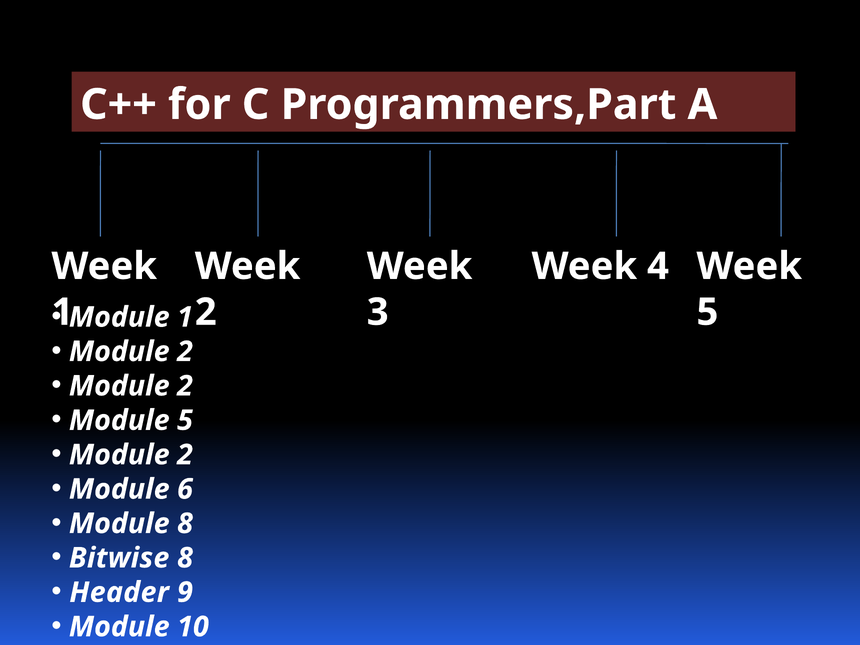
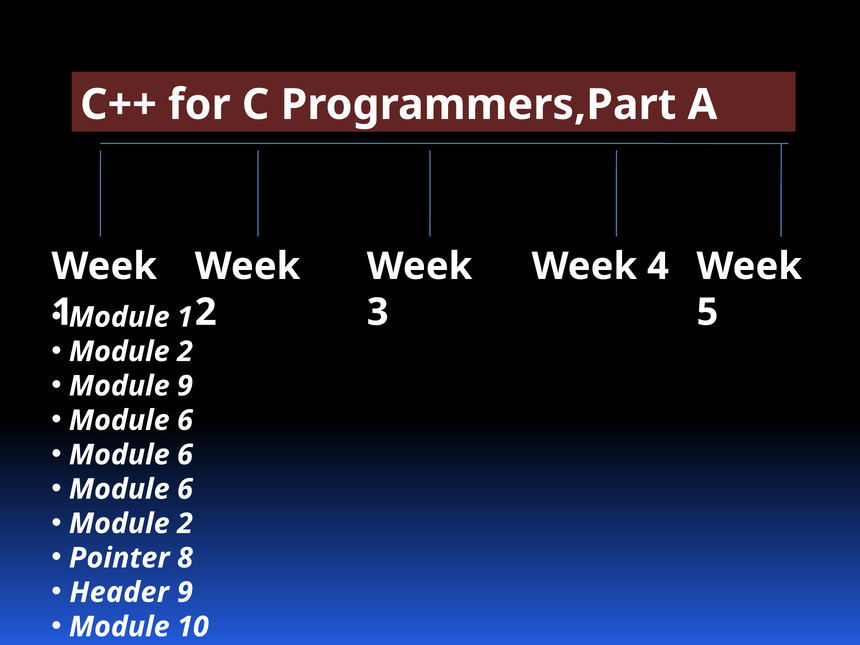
2 at (185, 386): 2 -> 9
5 at (185, 420): 5 -> 6
2 at (185, 455): 2 -> 6
8 at (185, 524): 8 -> 2
Bitwise: Bitwise -> Pointer
